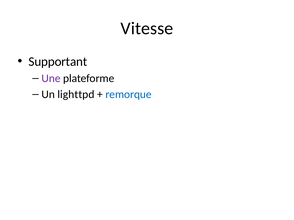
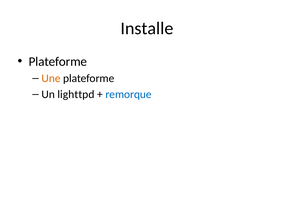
Vitesse: Vitesse -> Installe
Supportant at (58, 62): Supportant -> Plateforme
Une colour: purple -> orange
